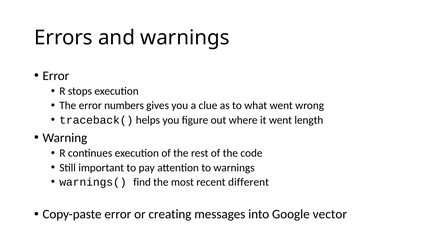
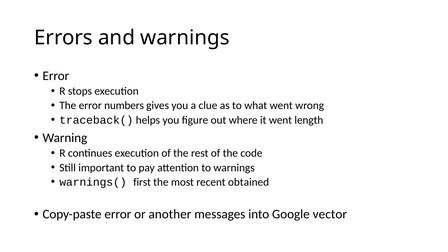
find: find -> first
different: different -> obtained
creating: creating -> another
